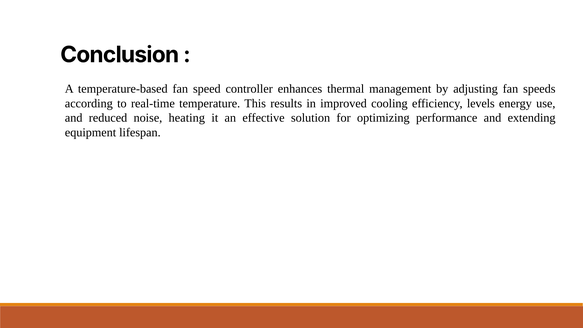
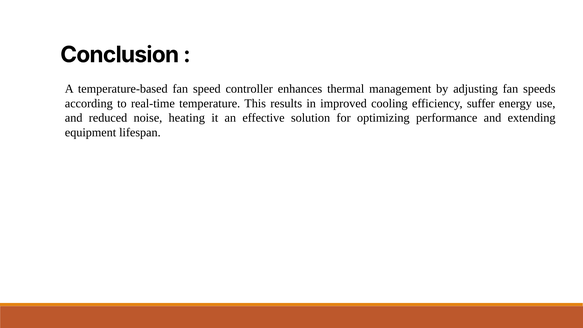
levels: levels -> suffer
